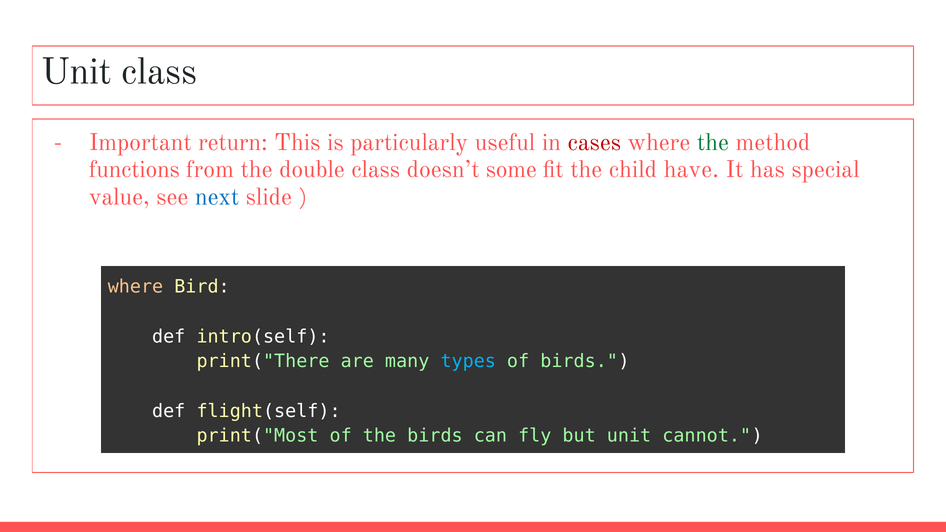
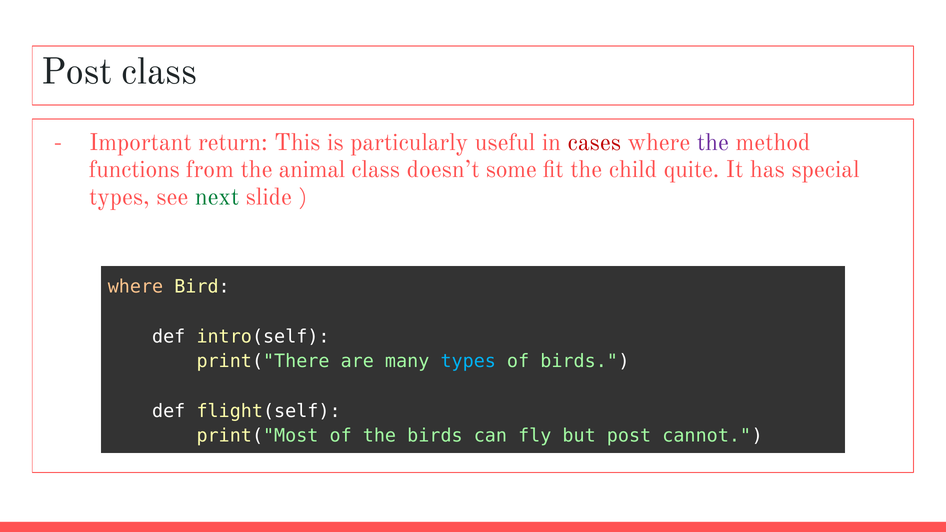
Unit at (77, 71): Unit -> Post
the at (713, 142) colour: green -> purple
double: double -> animal
have: have -> quite
value at (119, 197): value -> types
next colour: blue -> green
but unit: unit -> post
